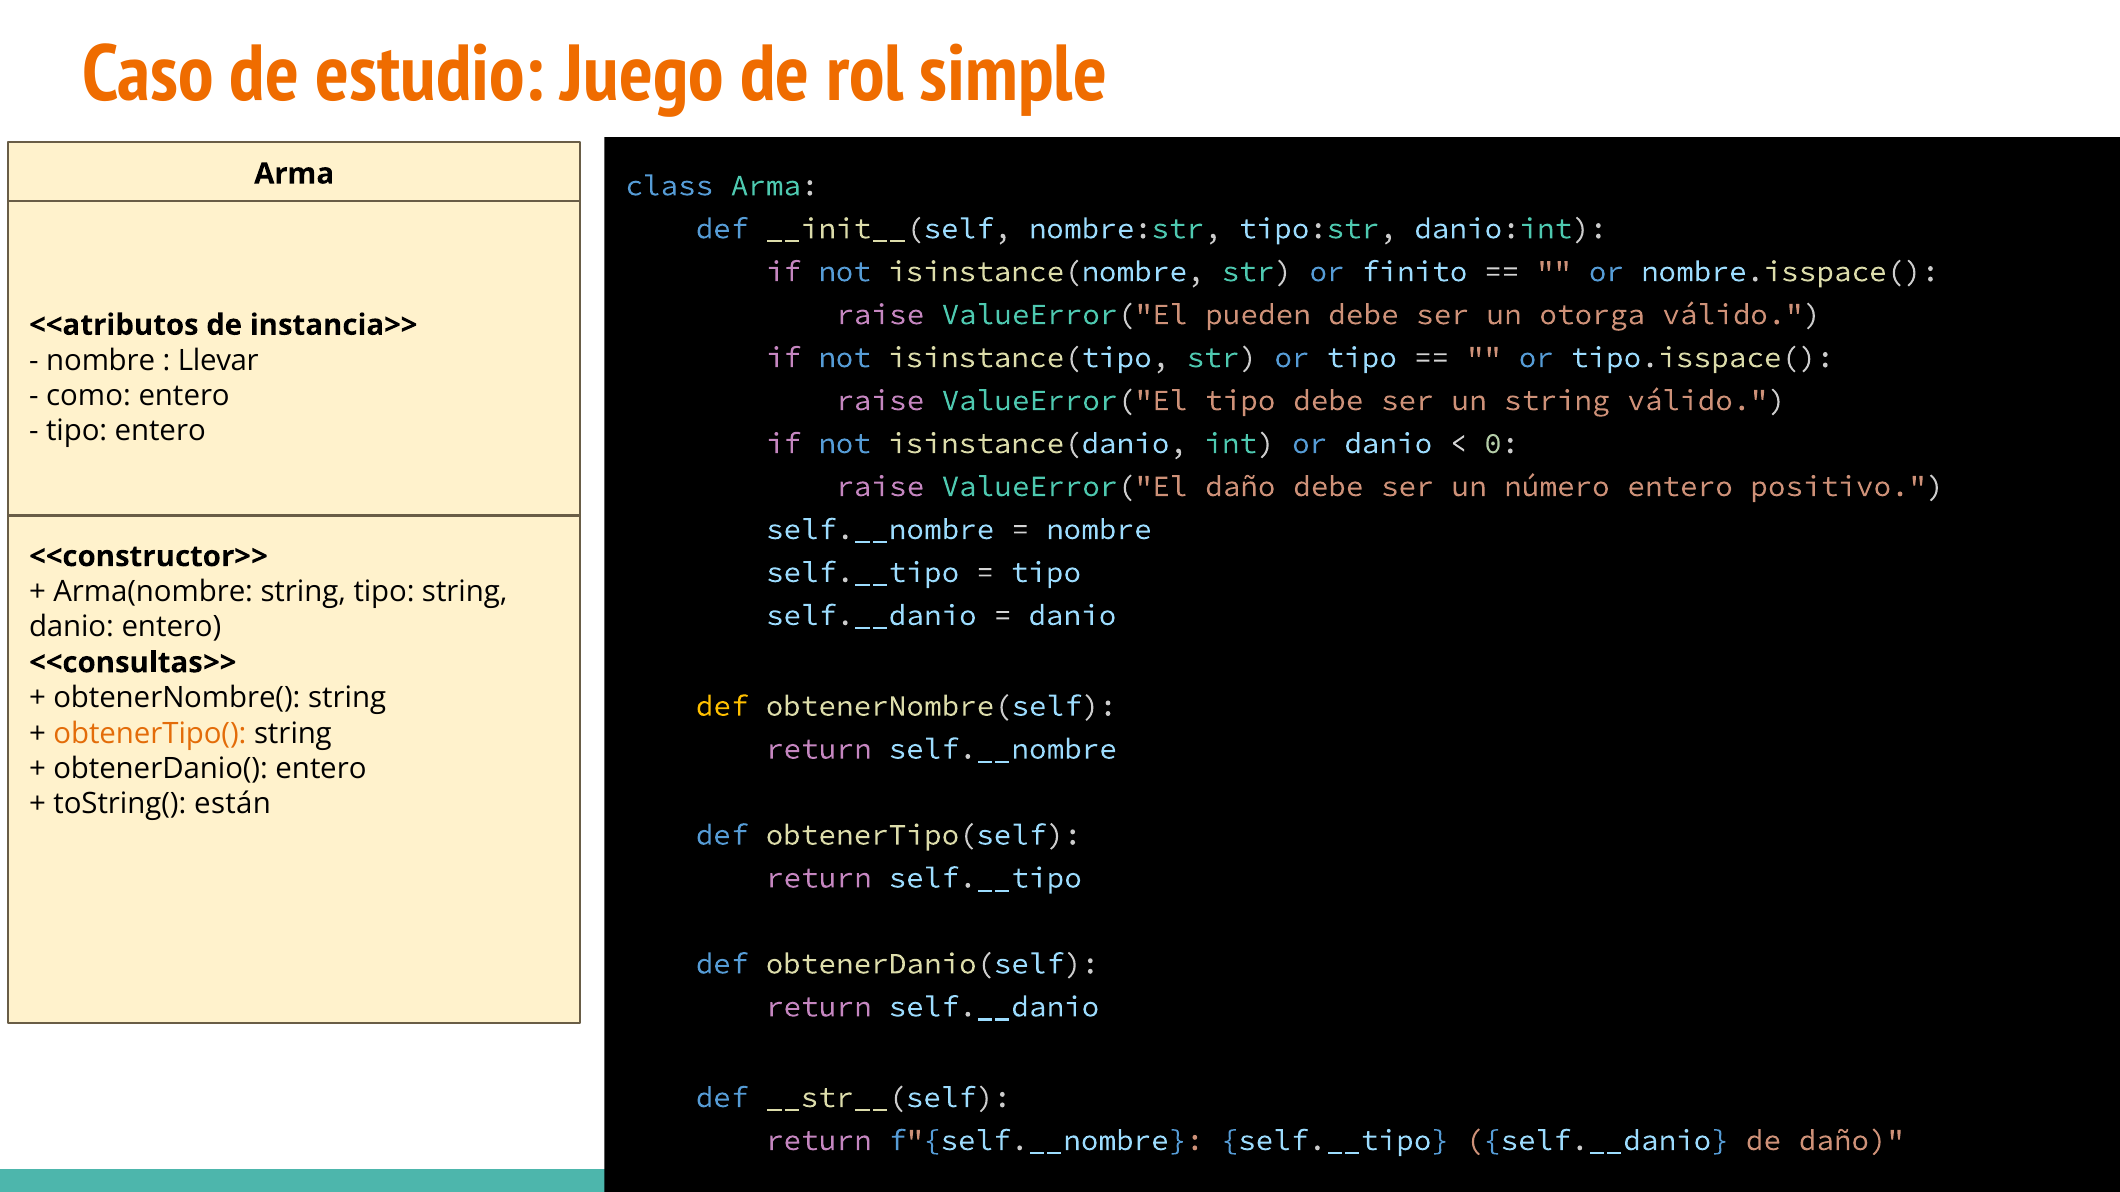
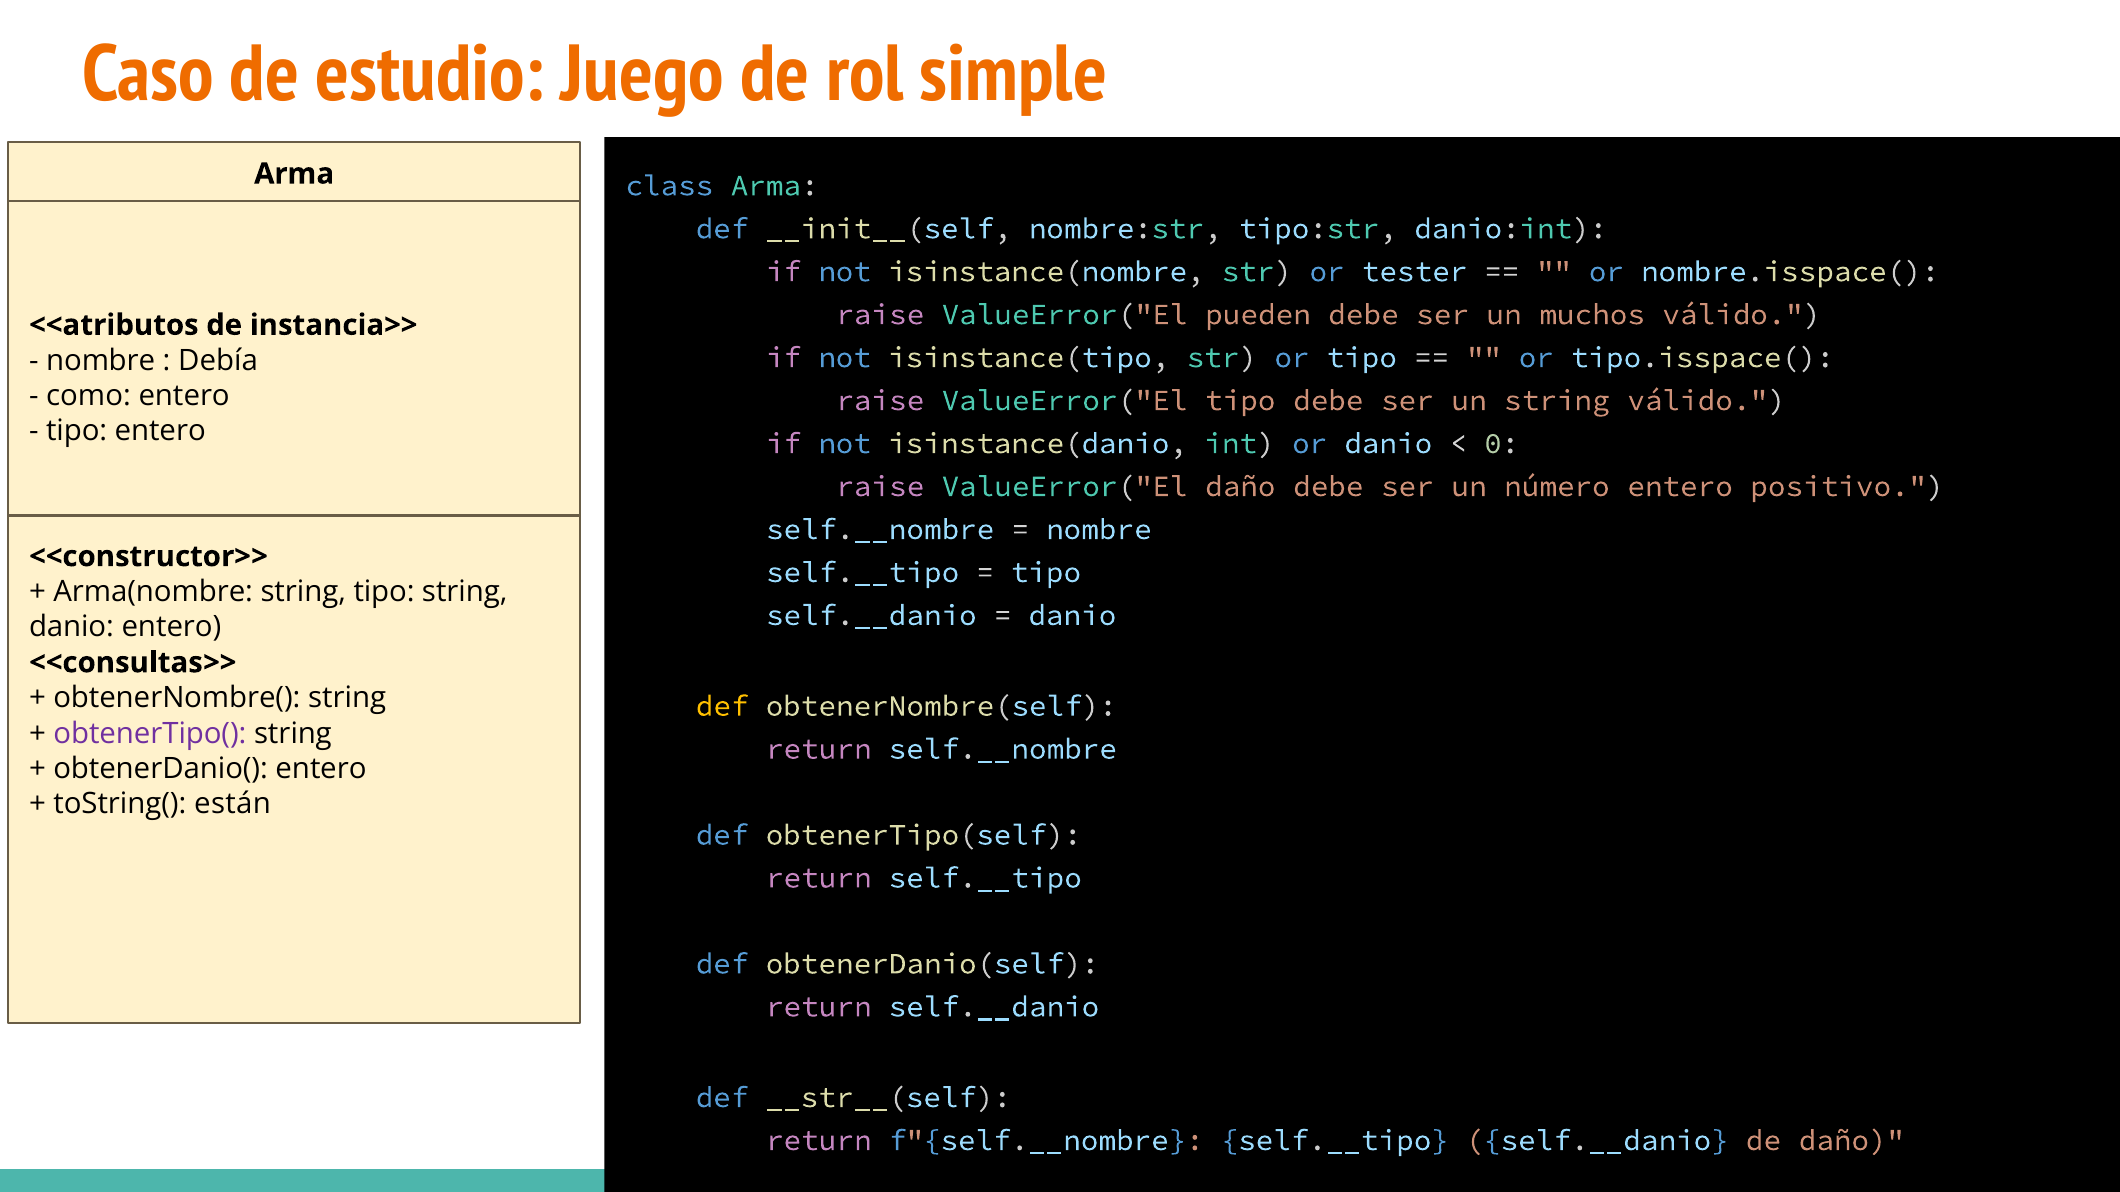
finito: finito -> tester
otorga: otorga -> muchos
Llevar: Llevar -> Debía
obtenerTipo( colour: orange -> purple
